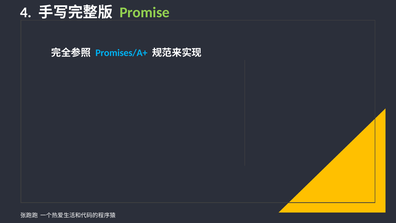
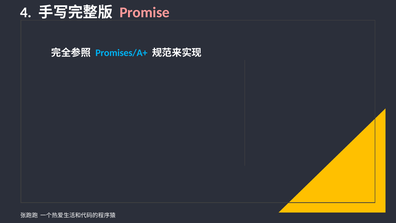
Promise colour: light green -> pink
